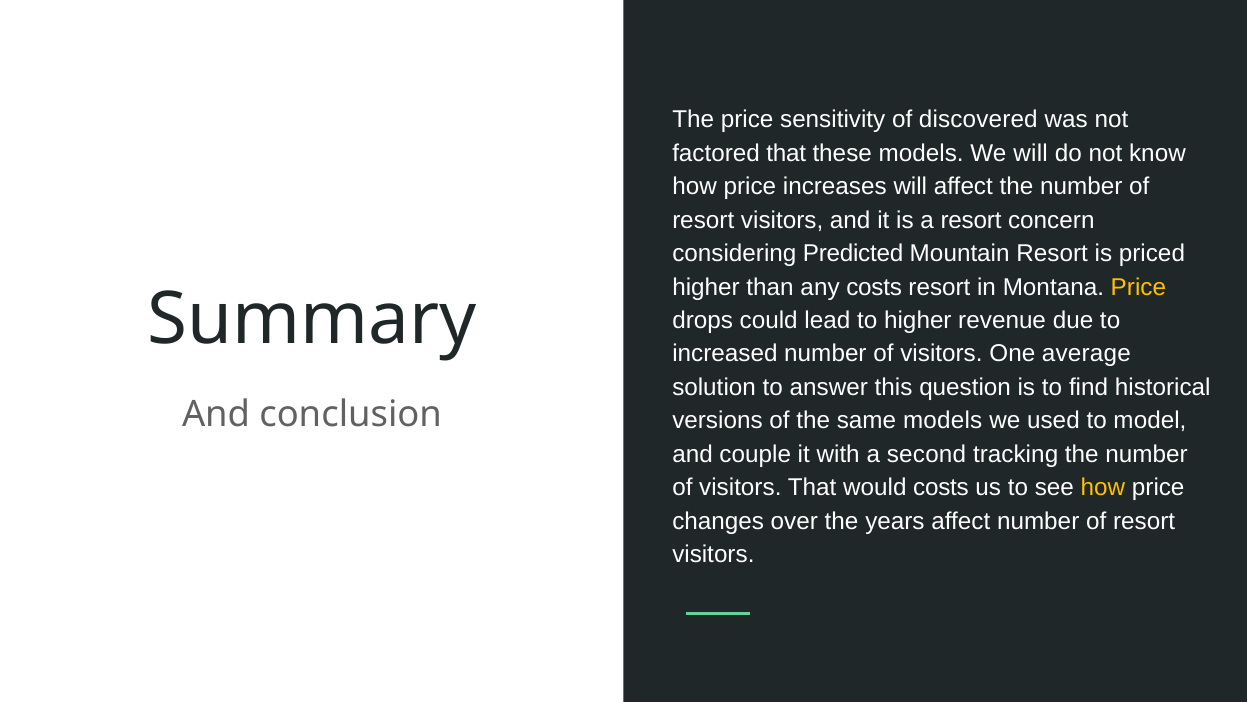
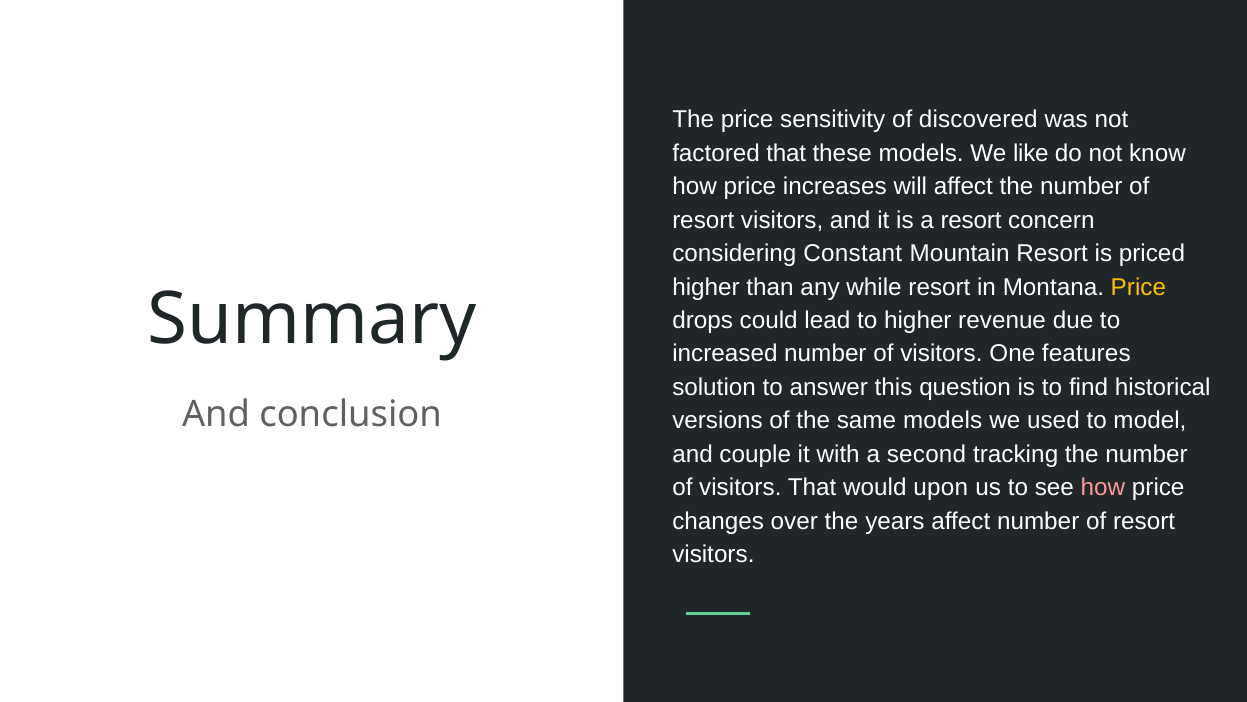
We will: will -> like
Predicted: Predicted -> Constant
any costs: costs -> while
average: average -> features
would costs: costs -> upon
how at (1103, 487) colour: yellow -> pink
